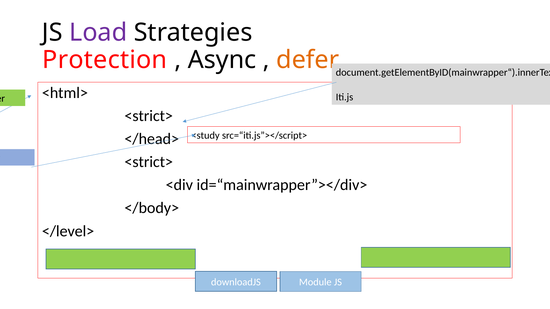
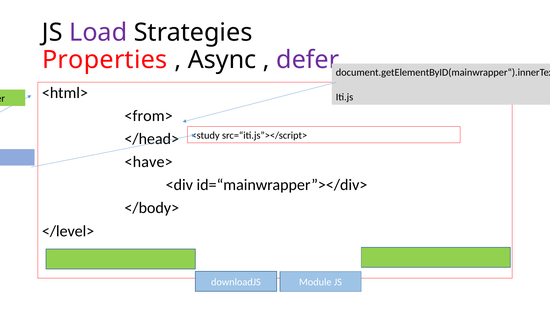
Protection: Protection -> Properties
defer colour: orange -> purple
<strict> at (149, 116): <strict> -> <from>
<strict> at (149, 162): <strict> -> <have>
